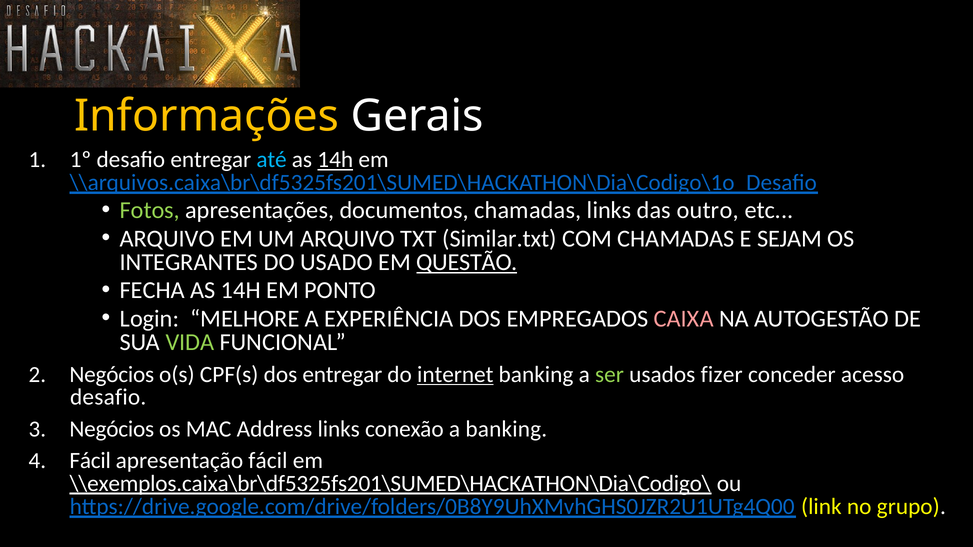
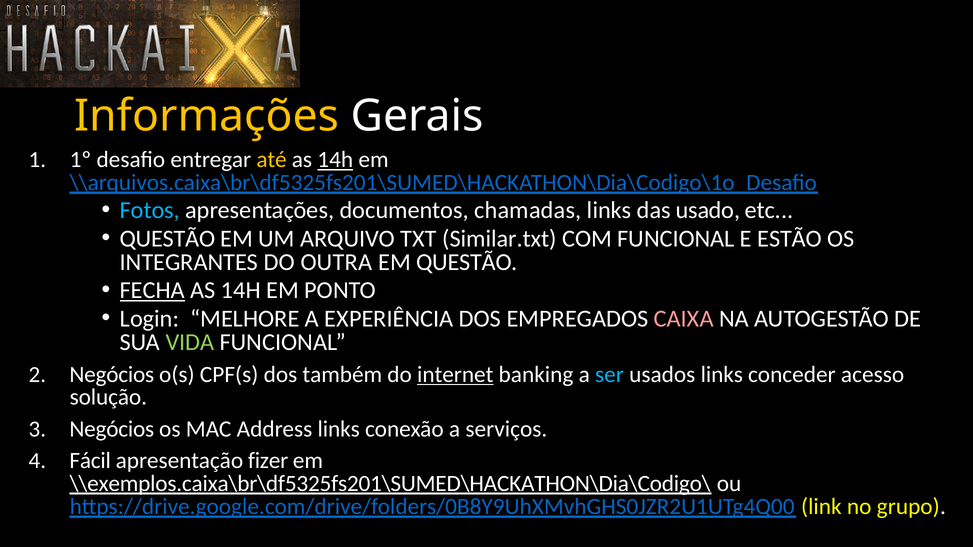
até colour: light blue -> yellow
Fotos colour: light green -> light blue
outro: outro -> usado
ARQUIVO at (167, 239): ARQUIVO -> QUESTÃO
COM CHAMADAS: CHAMADAS -> FUNCIONAL
SEJAM: SEJAM -> ESTÃO
USADO: USADO -> OUTRA
QUESTÃO at (467, 262) underline: present -> none
FECHA underline: none -> present
dos entregar: entregar -> também
ser colour: light green -> light blue
usados fizer: fizer -> links
desafio at (108, 397): desafio -> solução
a banking: banking -> serviços
apresentação fácil: fácil -> fizer
